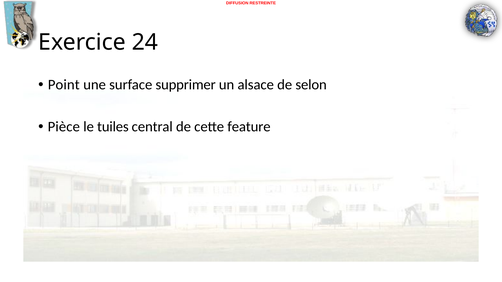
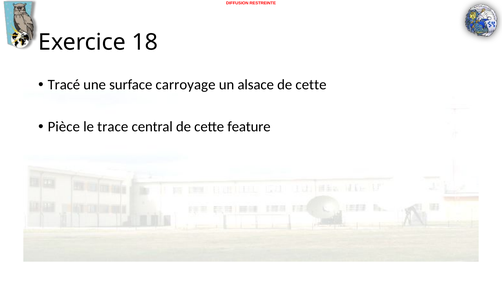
24: 24 -> 18
Point: Point -> Tracé
supprimer: supprimer -> carroyage
selon at (311, 85): selon -> cette
tuiles: tuiles -> trace
